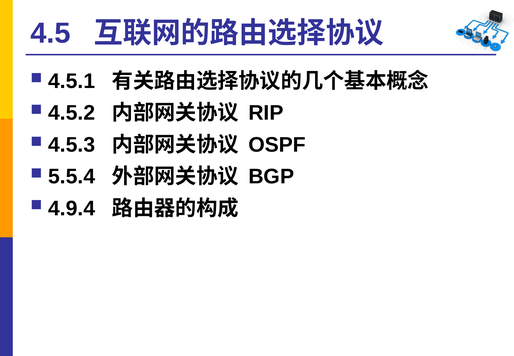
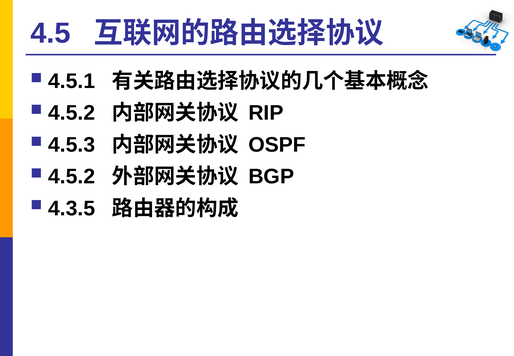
5.5.4 at (72, 177): 5.5.4 -> 4.5.2
4.9.4: 4.9.4 -> 4.3.5
